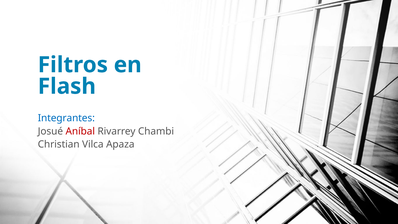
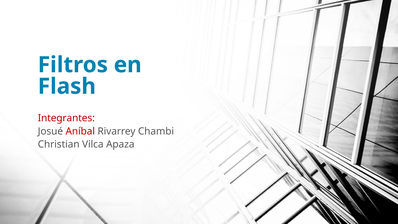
Integrantes colour: blue -> red
